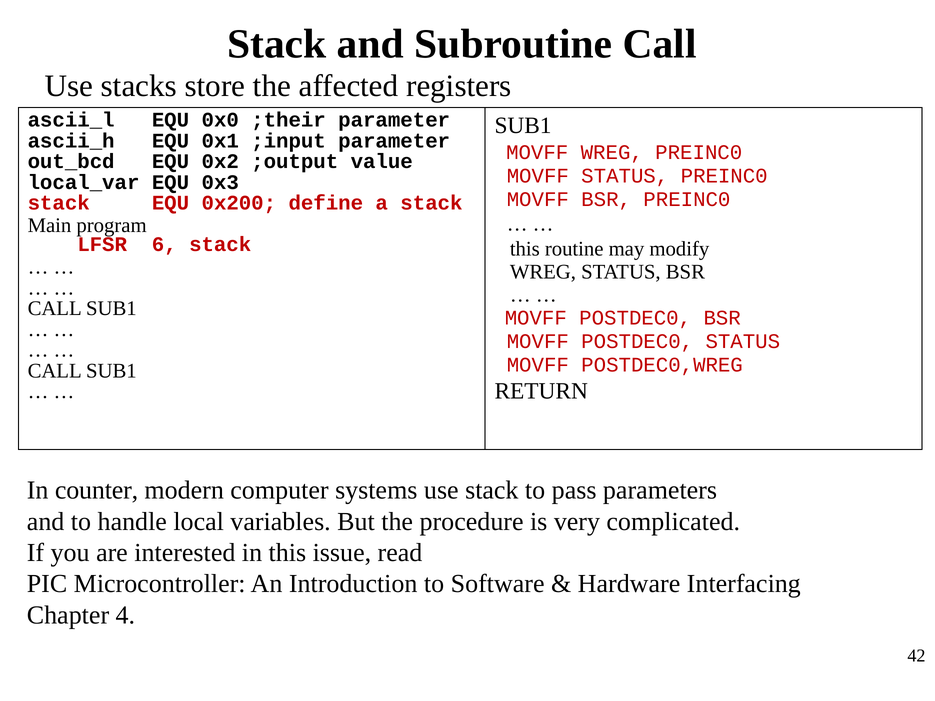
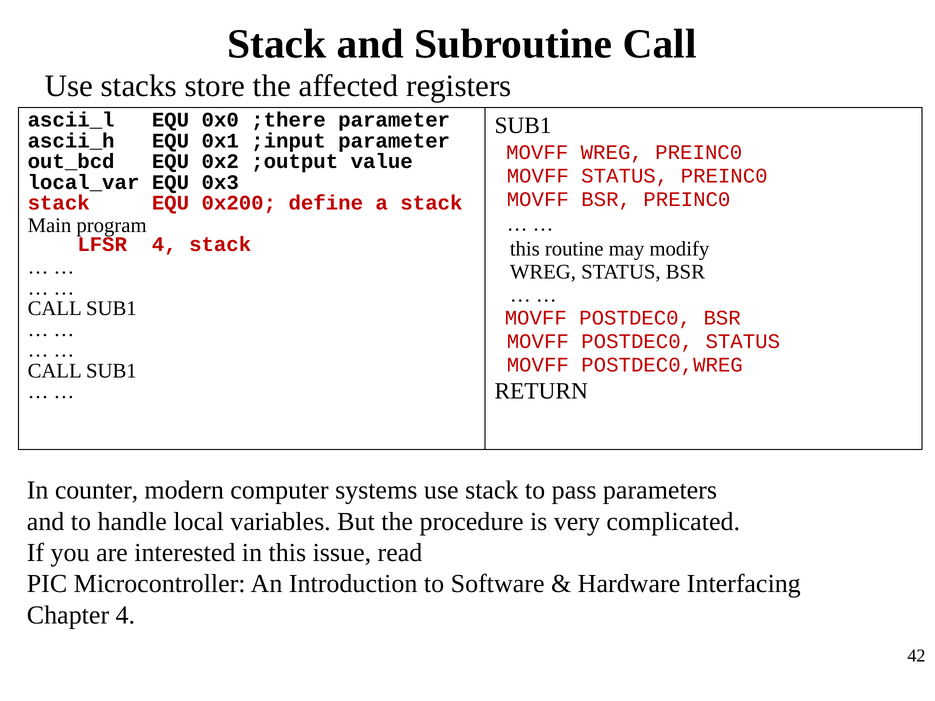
;their: ;their -> ;there
LFSR 6: 6 -> 4
